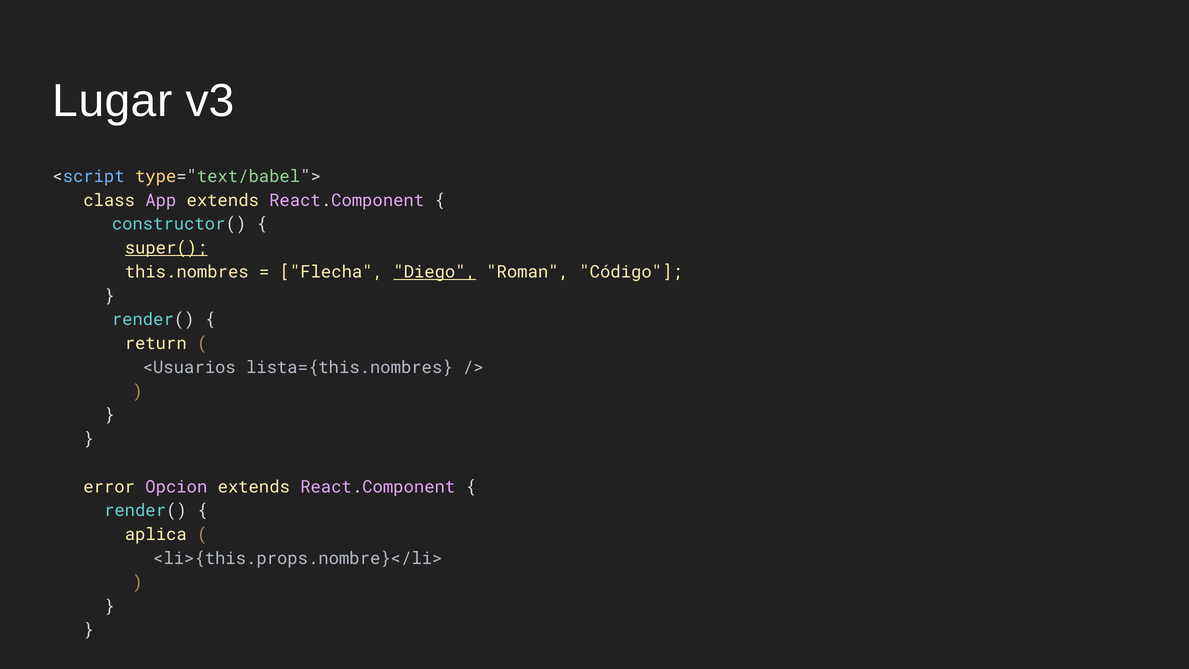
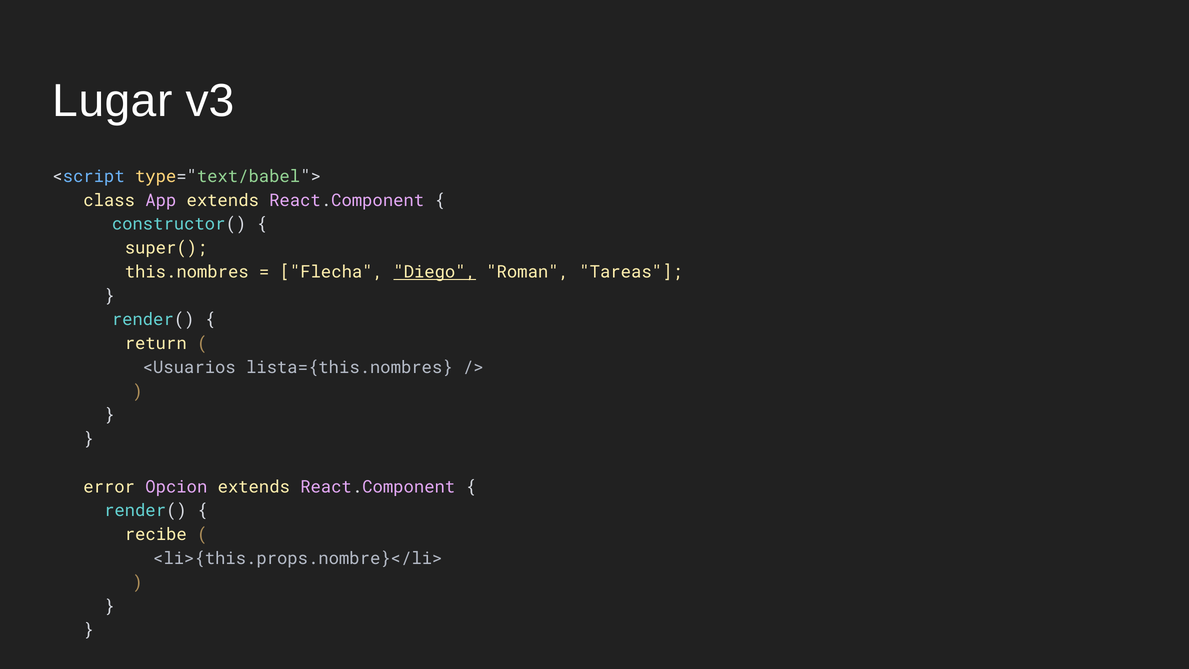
super( underline: present -> none
Código: Código -> Tareas
aplica: aplica -> recibe
